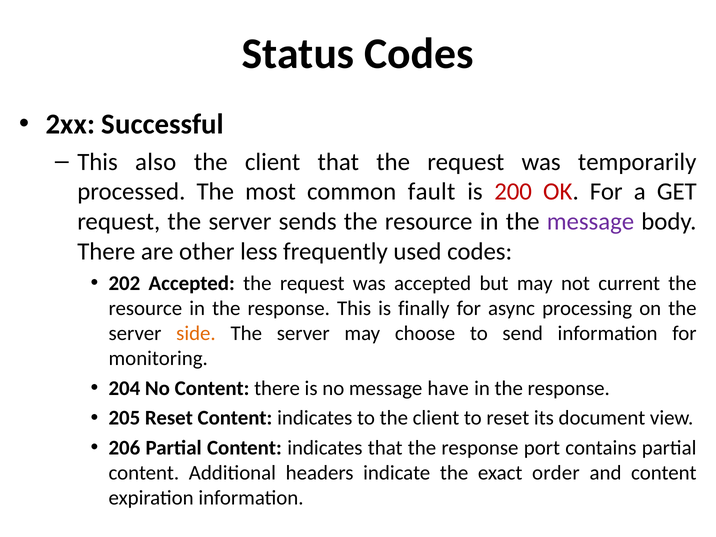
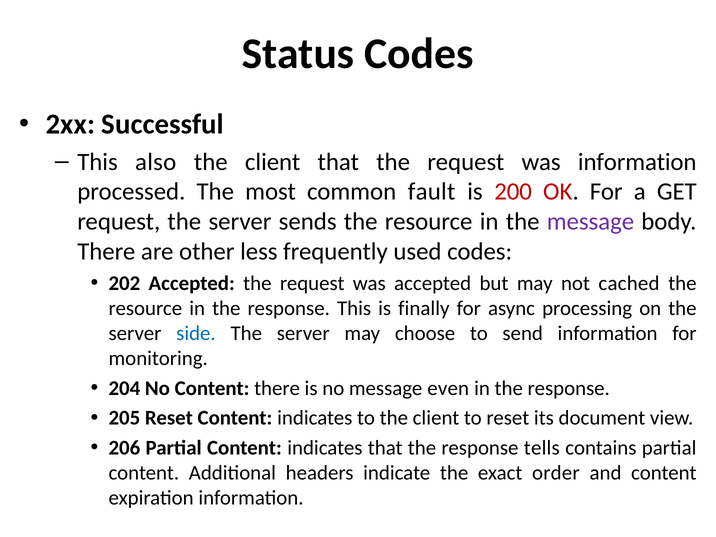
was temporarily: temporarily -> information
current: current -> cached
side colour: orange -> blue
have: have -> even
port: port -> tells
